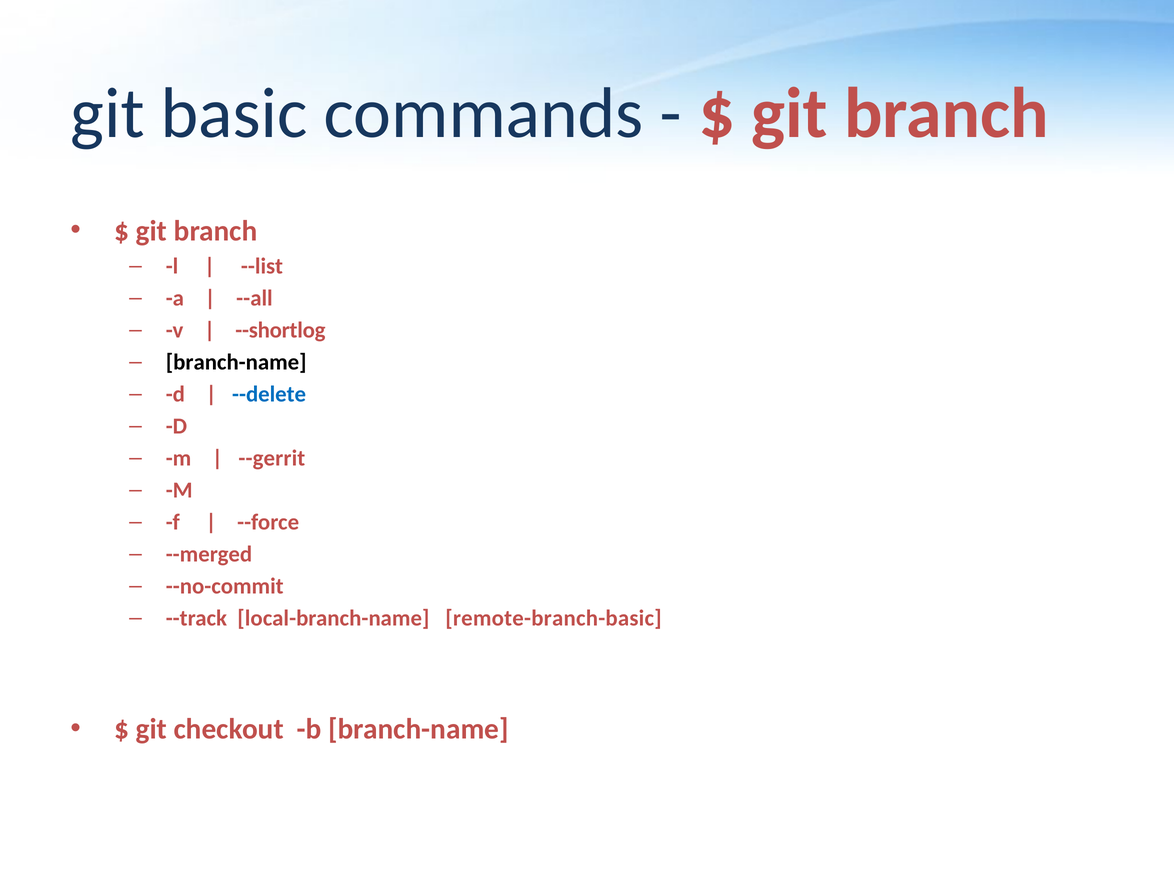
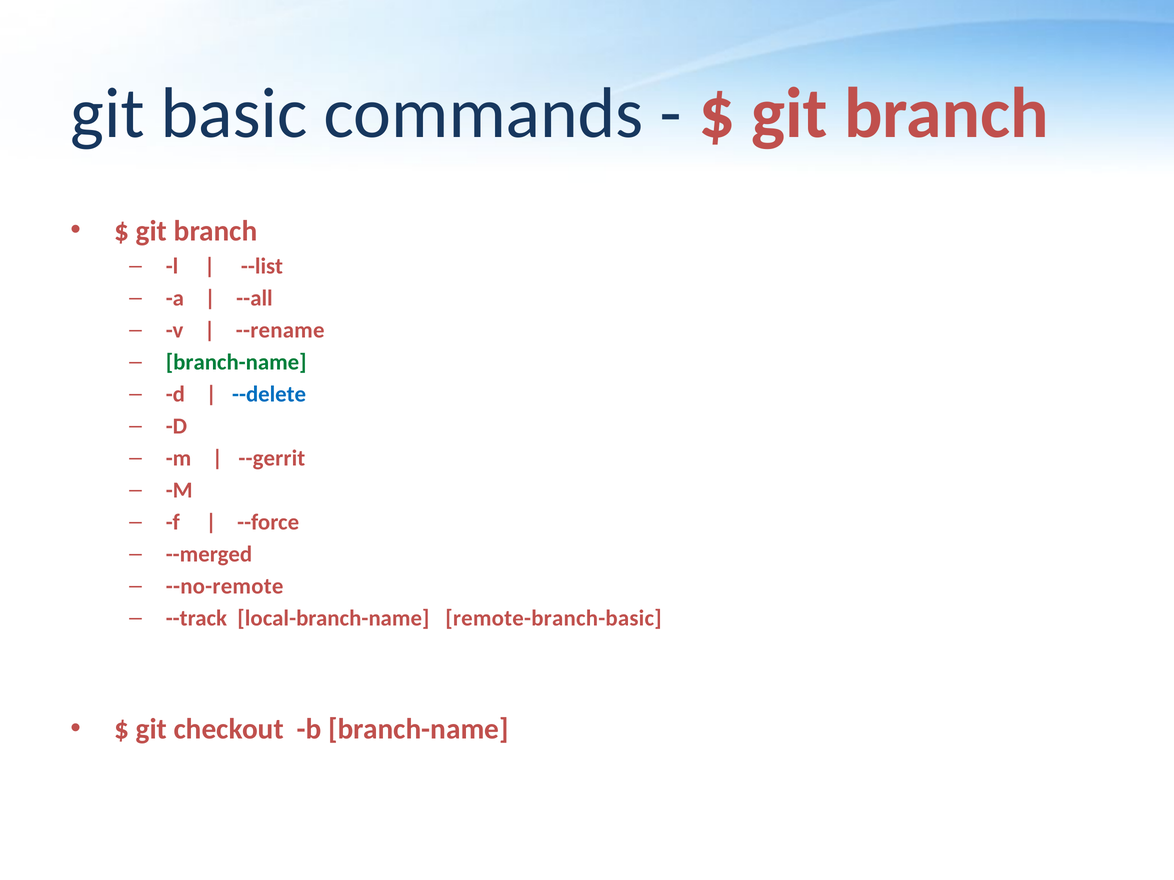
--shortlog: --shortlog -> --rename
branch-name at (236, 363) colour: black -> green
--no-commit: --no-commit -> --no-remote
